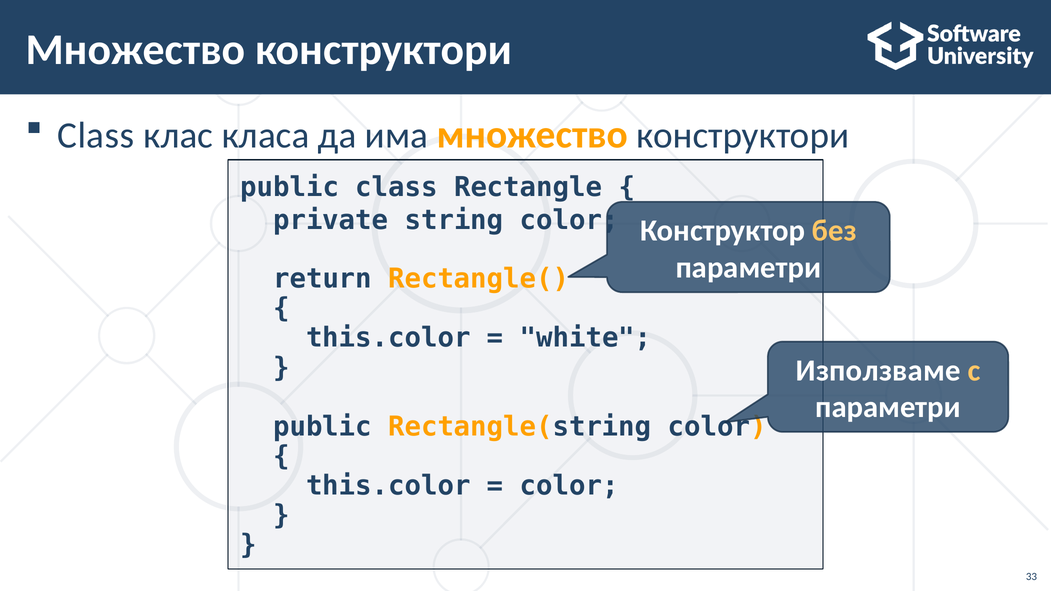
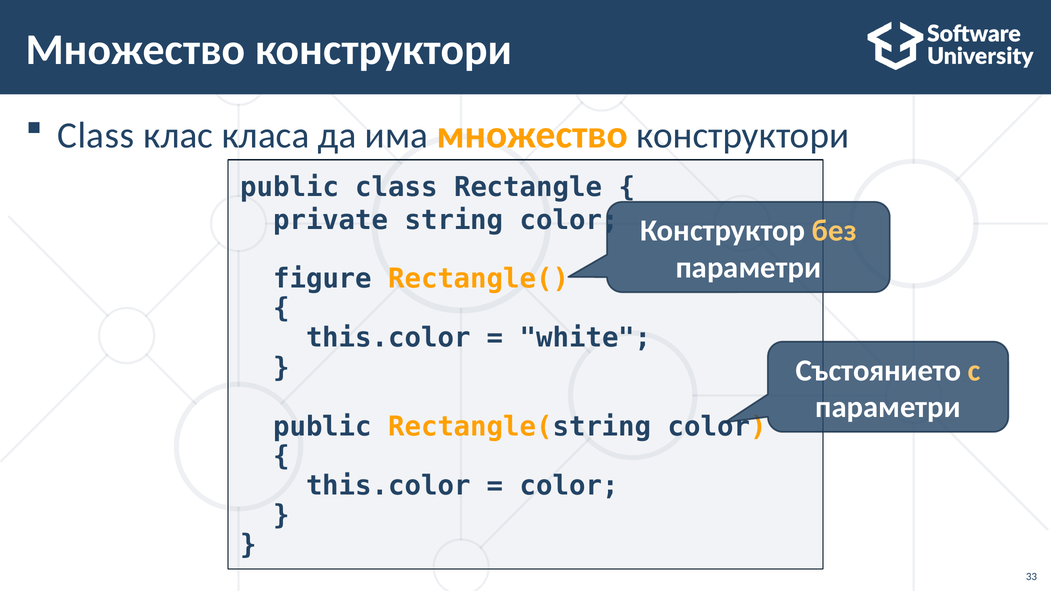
return: return -> figure
Използваме: Използваме -> Състоянието
